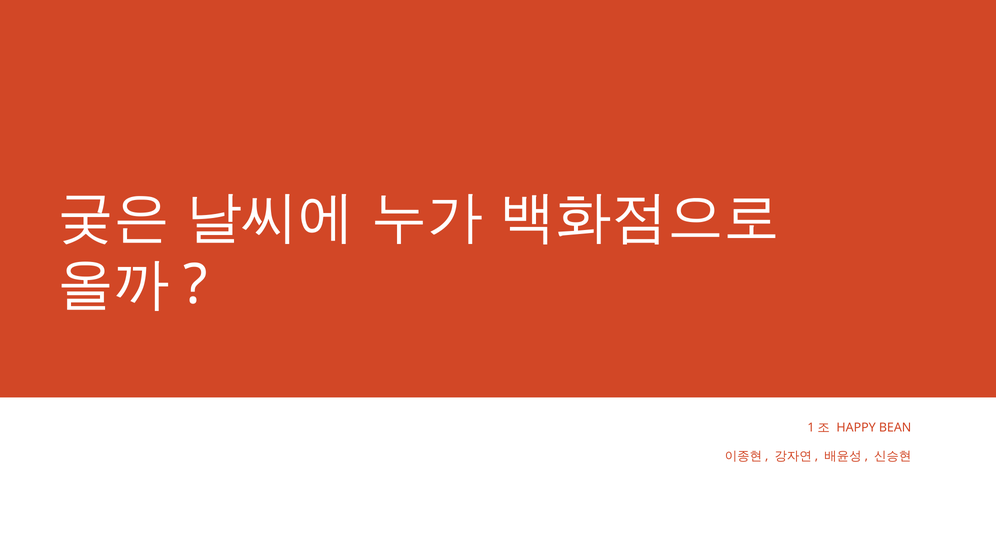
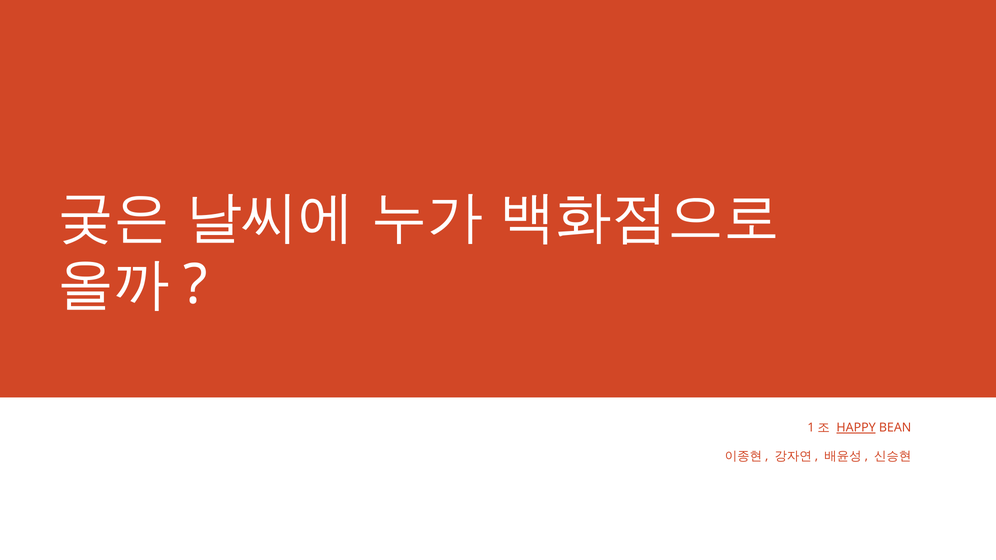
HAPPY underline: none -> present
